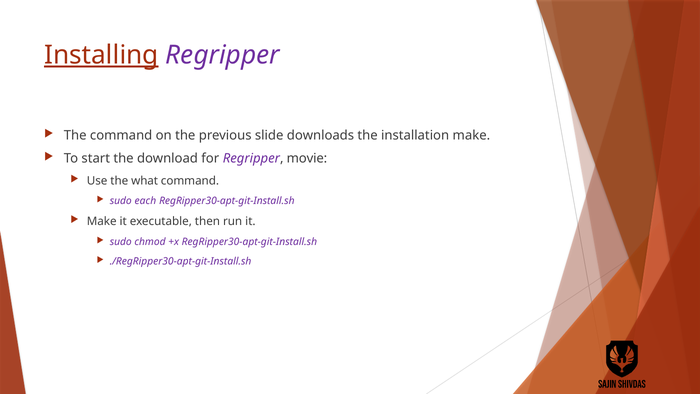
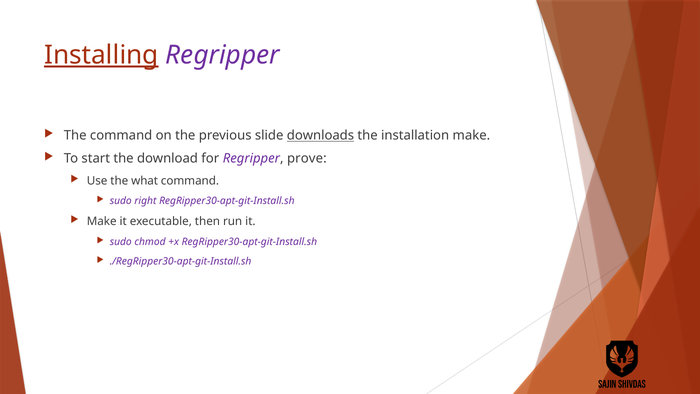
downloads underline: none -> present
movie: movie -> prove
each: each -> right
